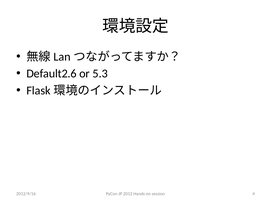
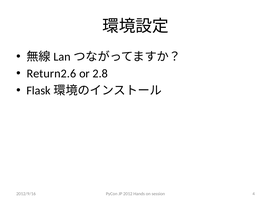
Default2.6: Default2.6 -> Return2.6
5.3: 5.3 -> 2.8
